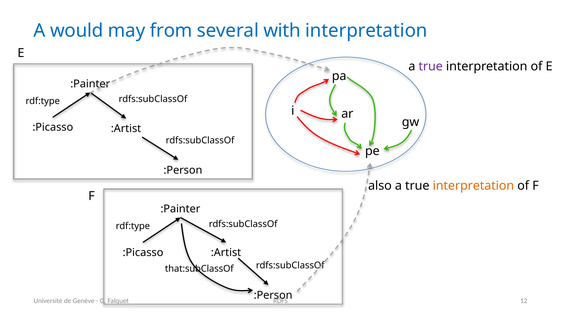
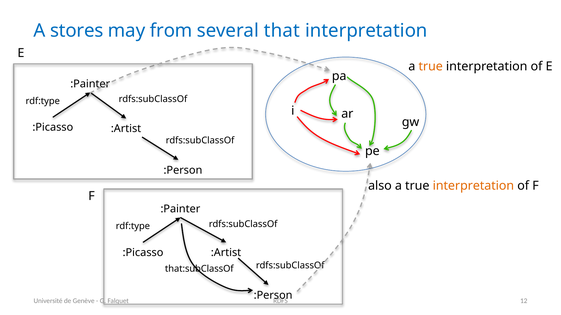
would: would -> stores
with: with -> that
true at (431, 67) colour: purple -> orange
